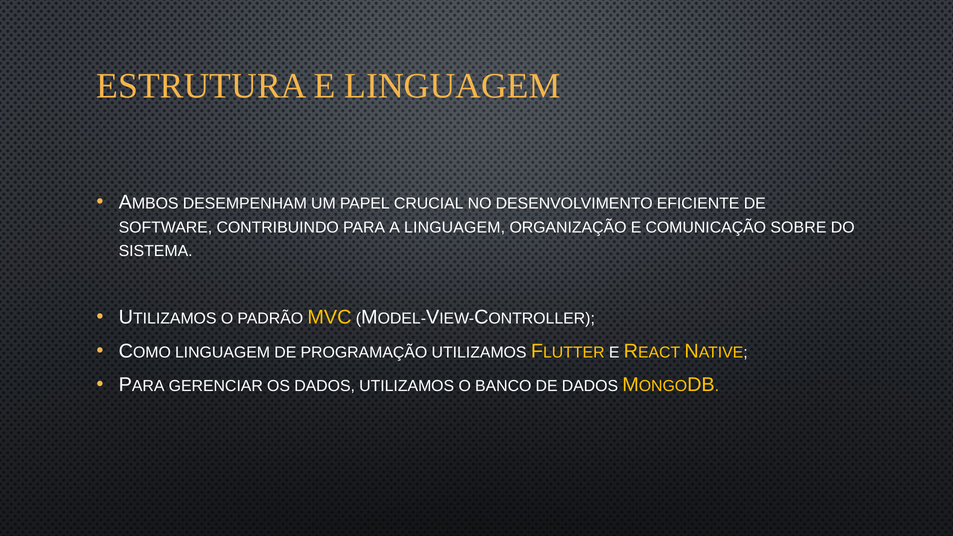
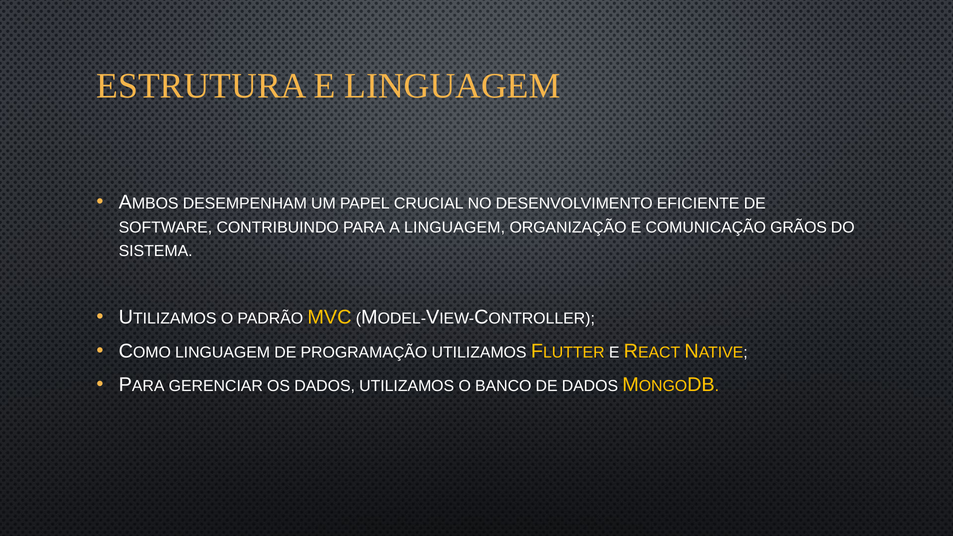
SOBRE: SOBRE -> GRÃOS
